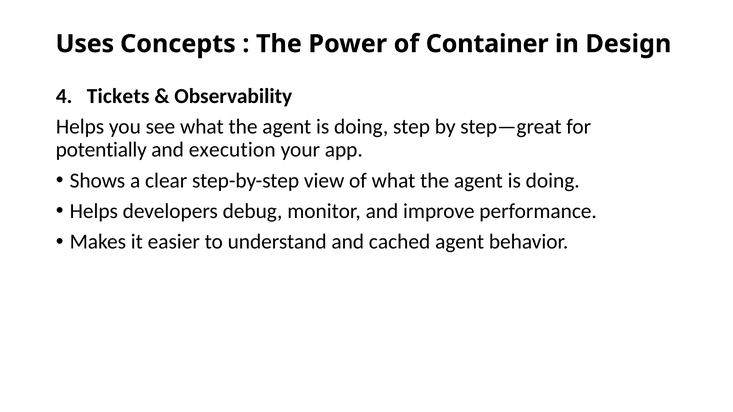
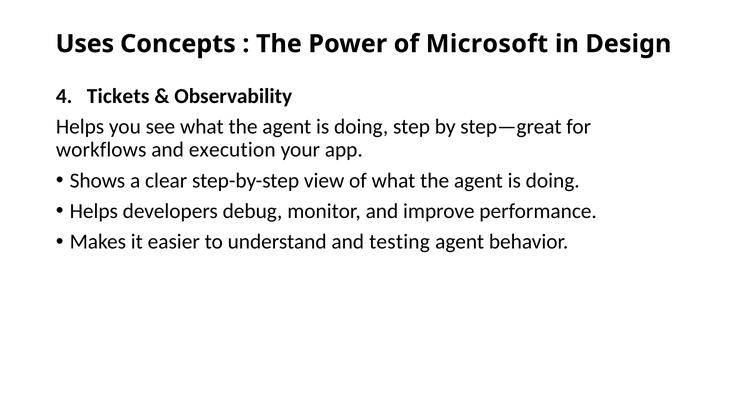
Container: Container -> Microsoft
potentially: potentially -> workflows
cached: cached -> testing
